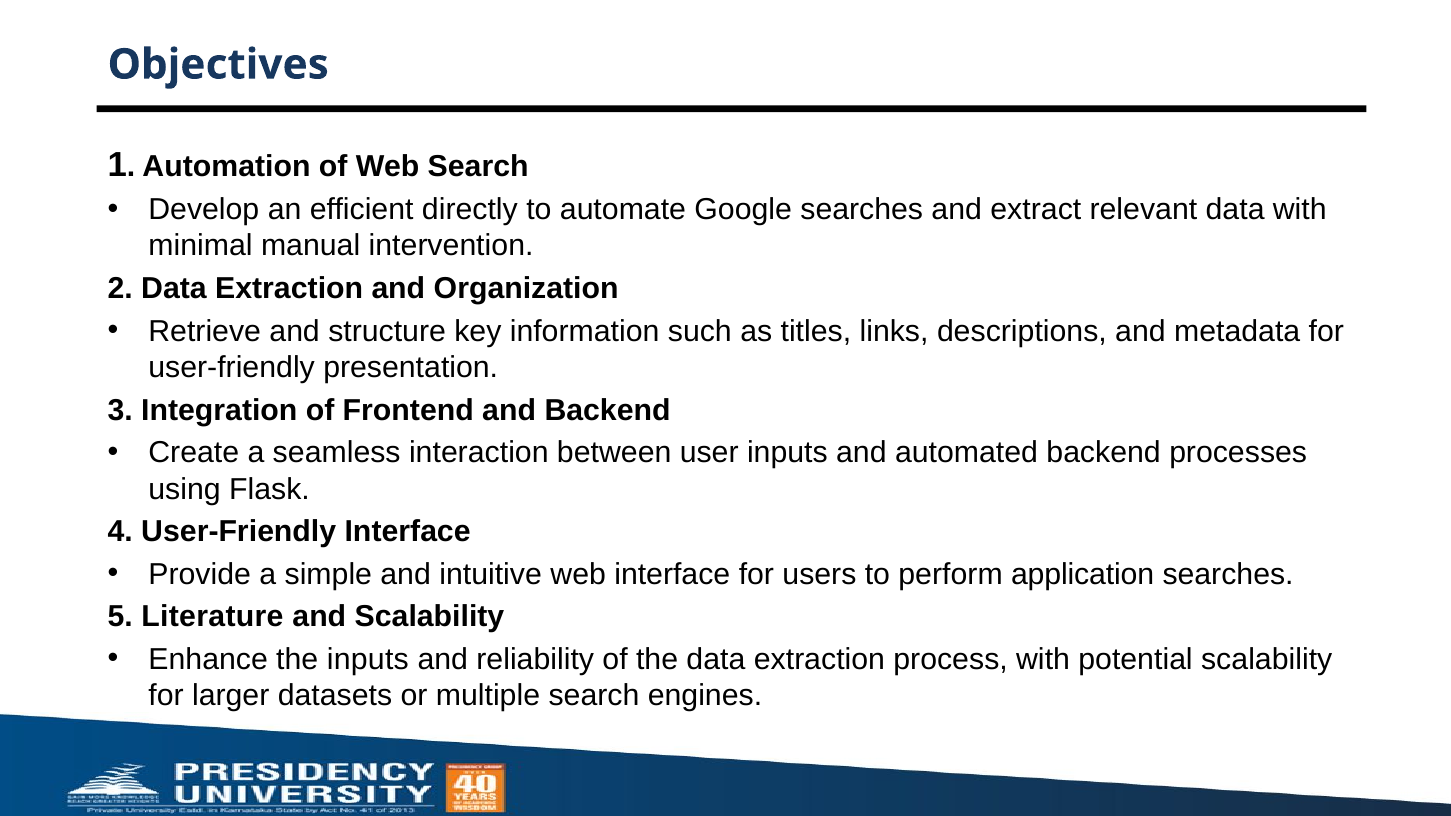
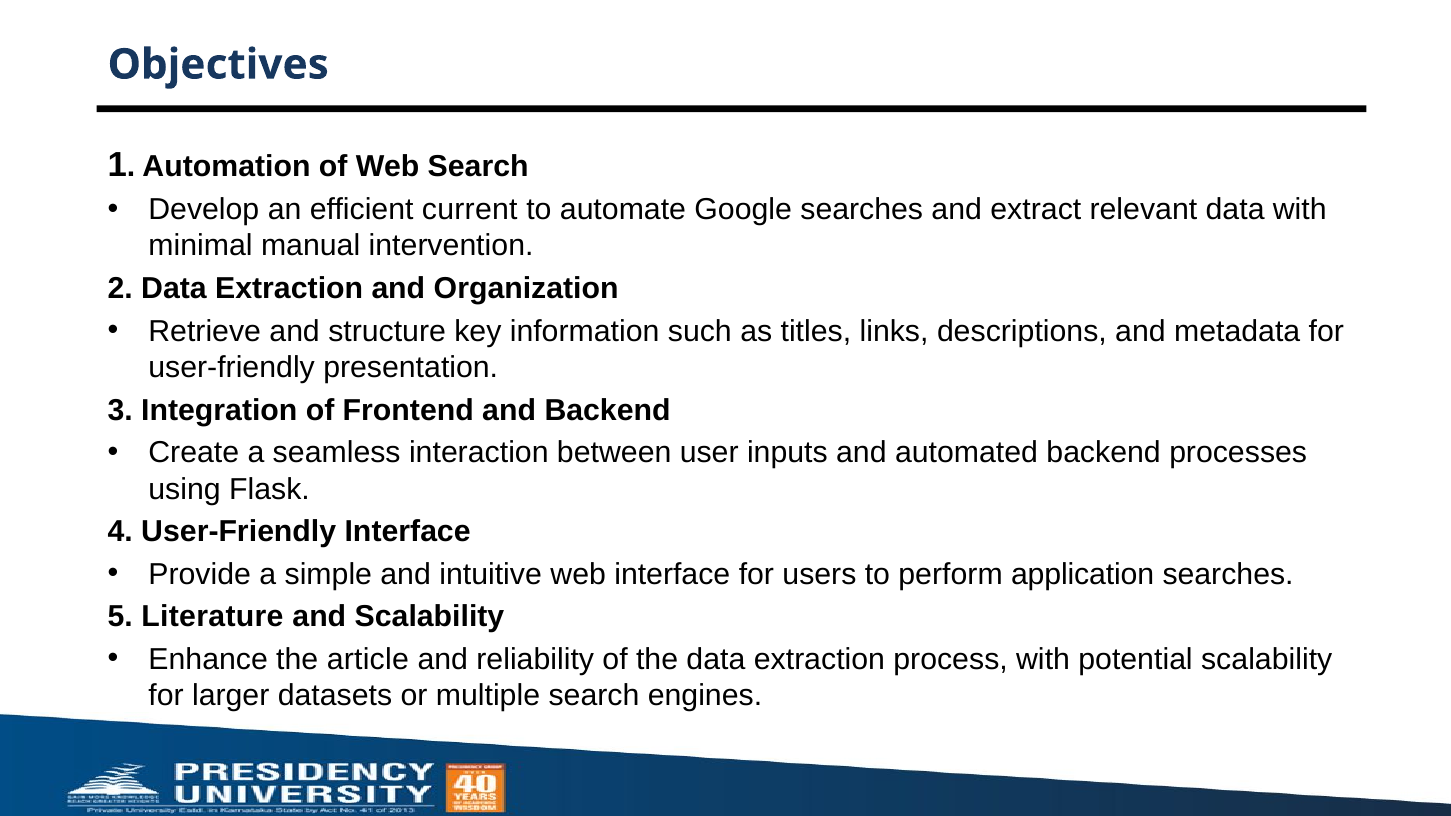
directly: directly -> current
the inputs: inputs -> article
